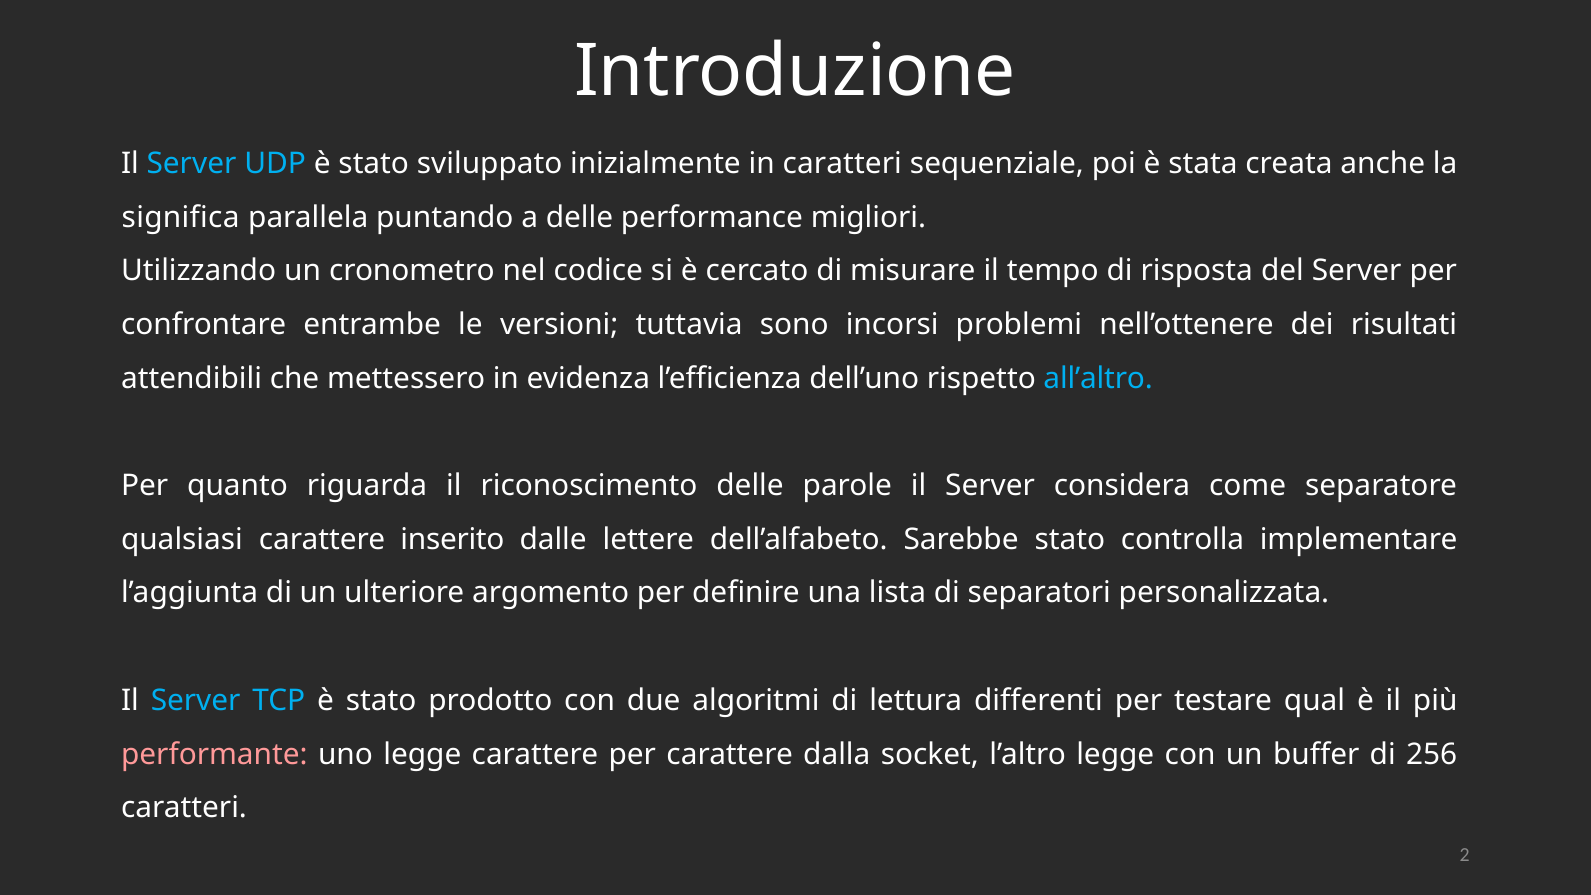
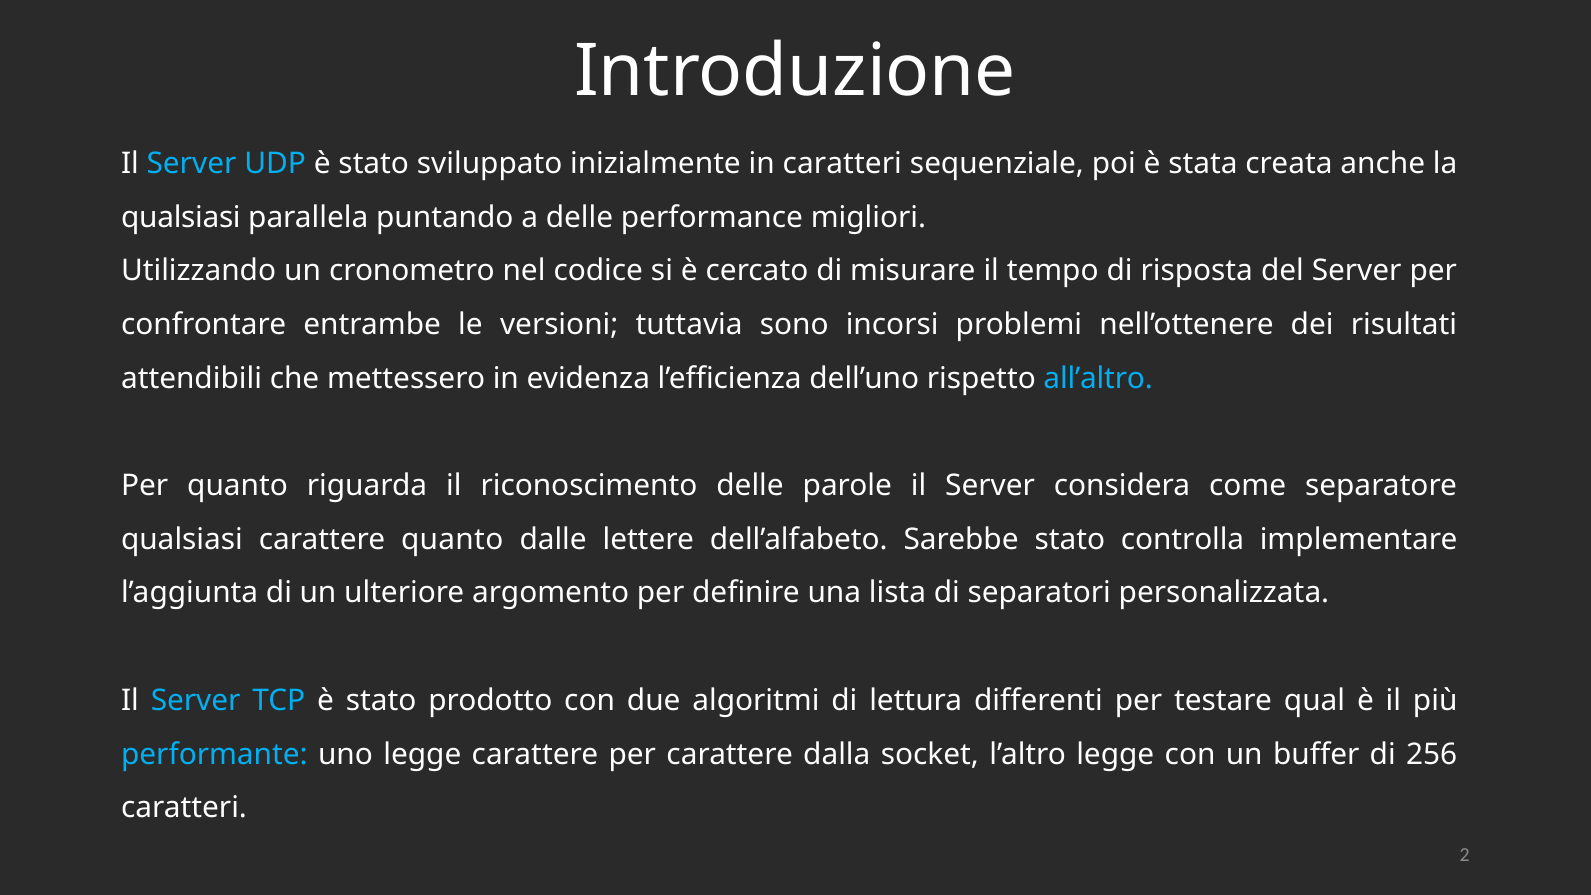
significa at (181, 217): significa -> qualsiasi
carattere inserito: inserito -> quanto
performante colour: pink -> light blue
